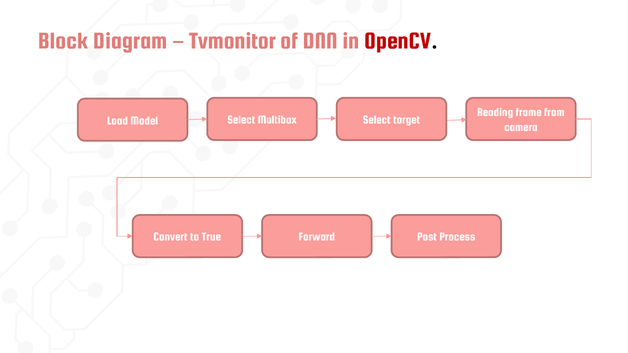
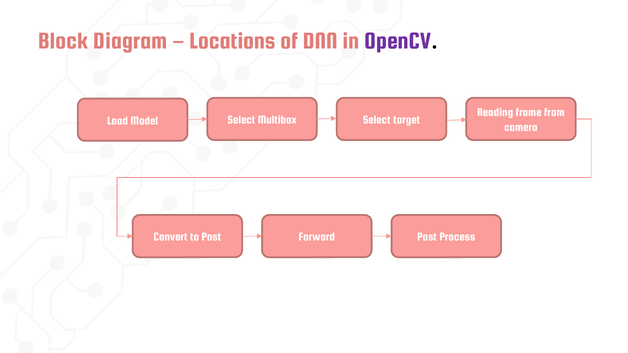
Tvmonitor: Tvmonitor -> Locations
OpenCV colour: red -> purple
to True: True -> Post
